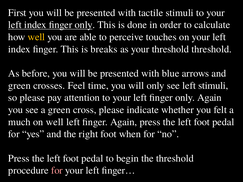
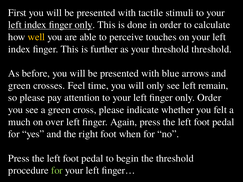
breaks: breaks -> further
left stimuli: stimuli -> remain
only Again: Again -> Order
on well: well -> over
for at (57, 171) colour: pink -> light green
